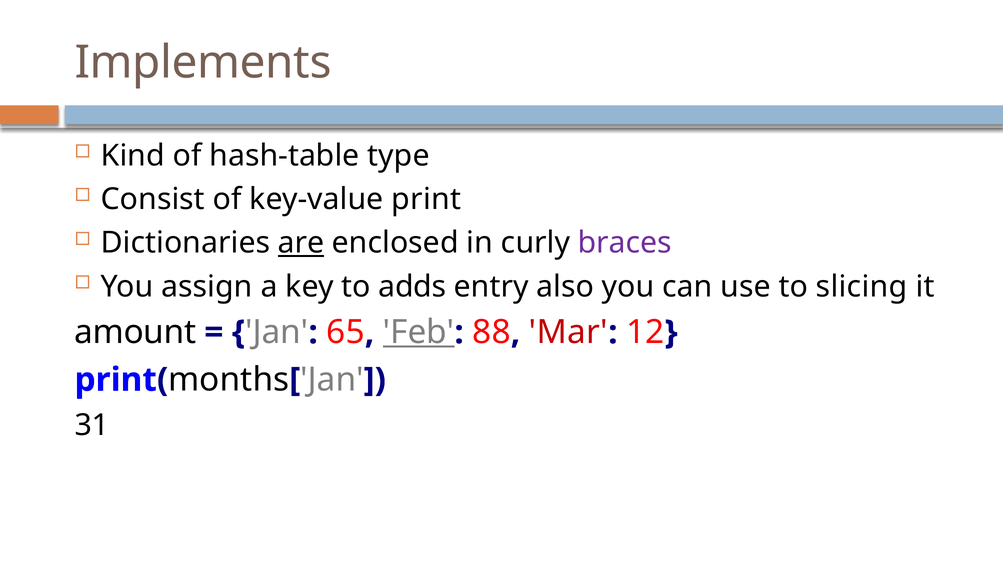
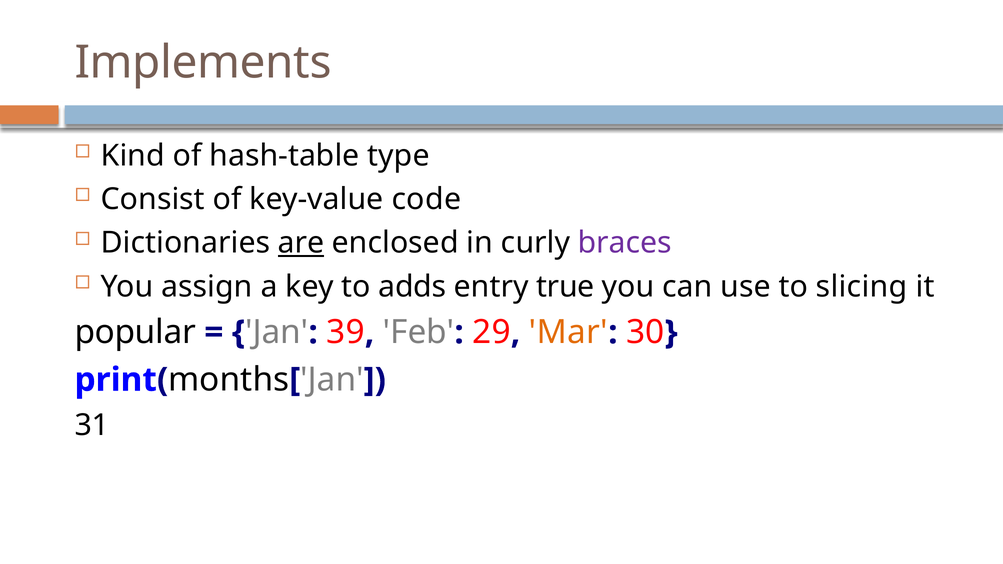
print: print -> code
also: also -> true
amount: amount -> popular
65: 65 -> 39
Feb underline: present -> none
88: 88 -> 29
Mar colour: red -> orange
12: 12 -> 30
